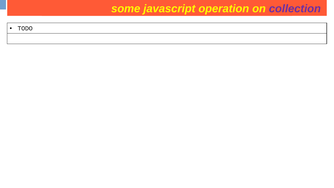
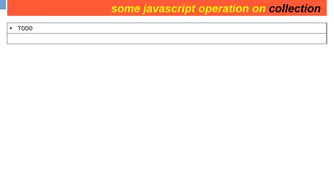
collection at (295, 9) colour: purple -> black
